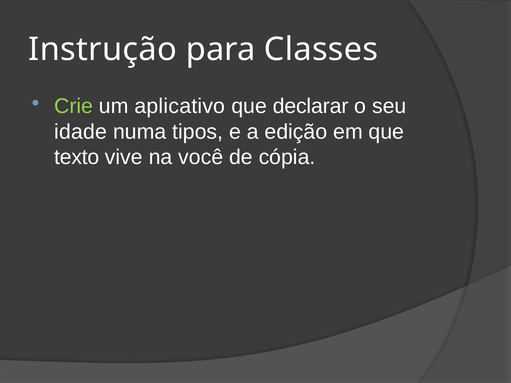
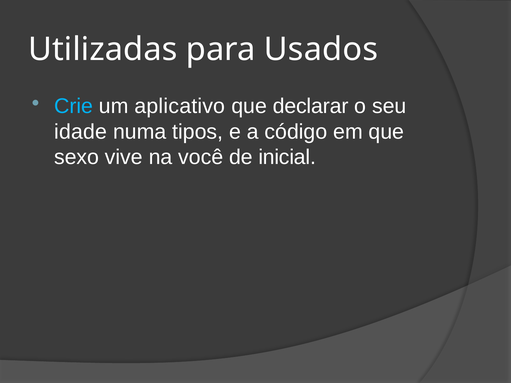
Instrução: Instrução -> Utilizadas
Classes: Classes -> Usados
Crie colour: light green -> light blue
edição: edição -> código
texto: texto -> sexo
cópia: cópia -> inicial
